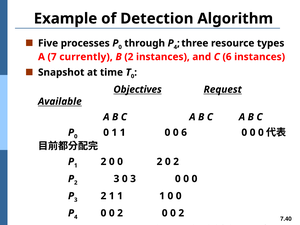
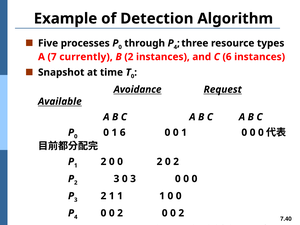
Objectives: Objectives -> Avoidance
0 1 1: 1 -> 6
6 at (184, 132): 6 -> 1
